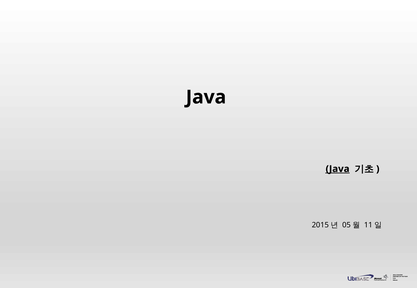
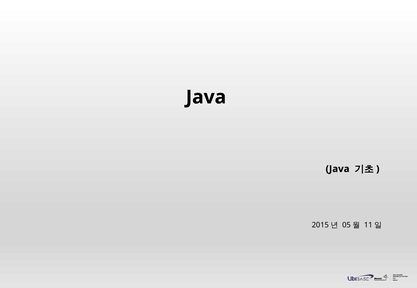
Java at (338, 169) underline: present -> none
